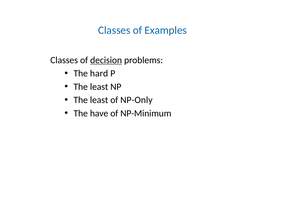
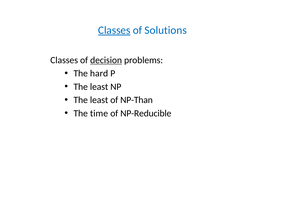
Classes at (114, 30) underline: none -> present
Examples: Examples -> Solutions
NP-Only: NP-Only -> NP-Than
have: have -> time
NP-Minimum: NP-Minimum -> NP-Reducible
